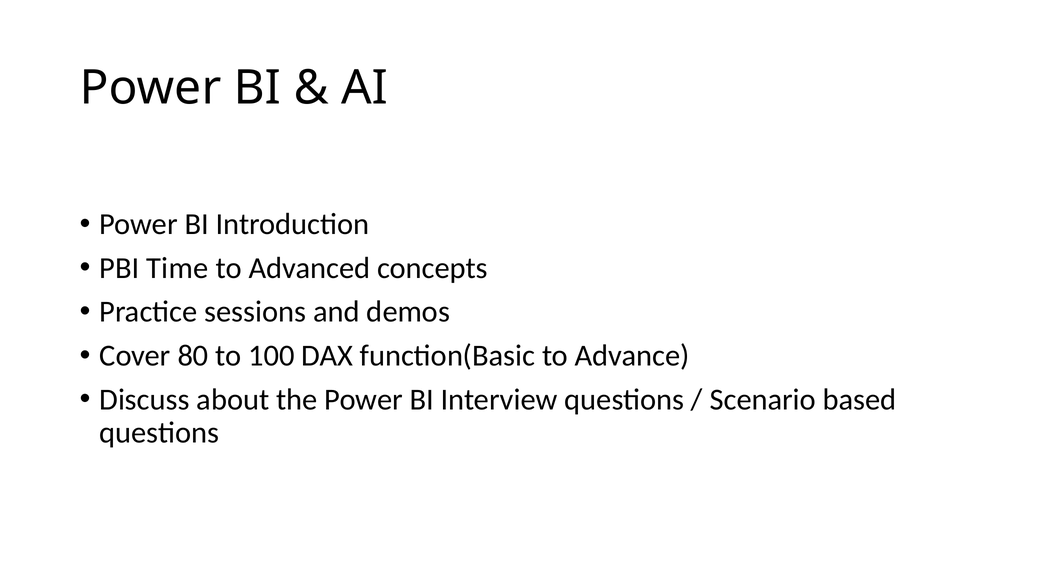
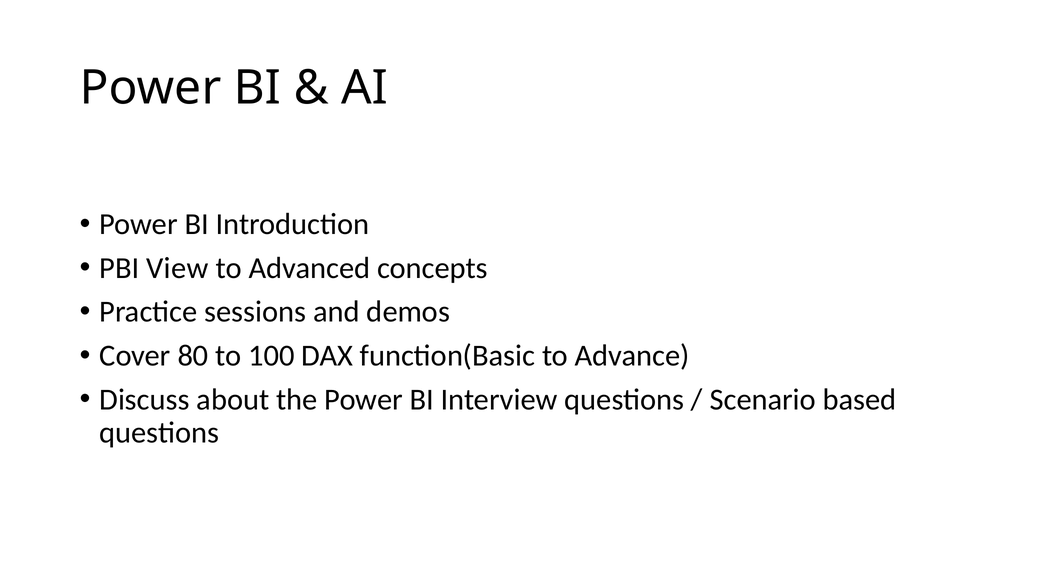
Time: Time -> View
